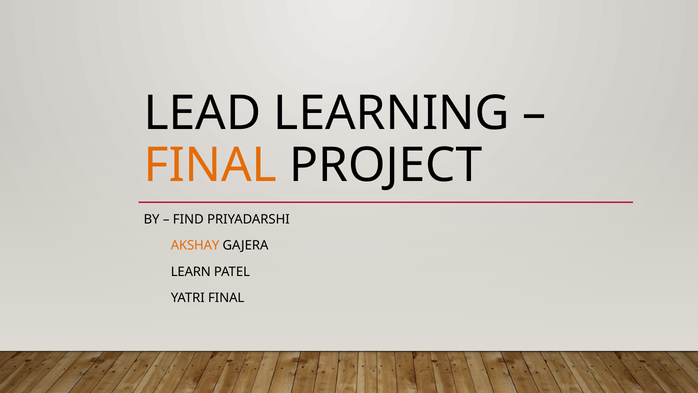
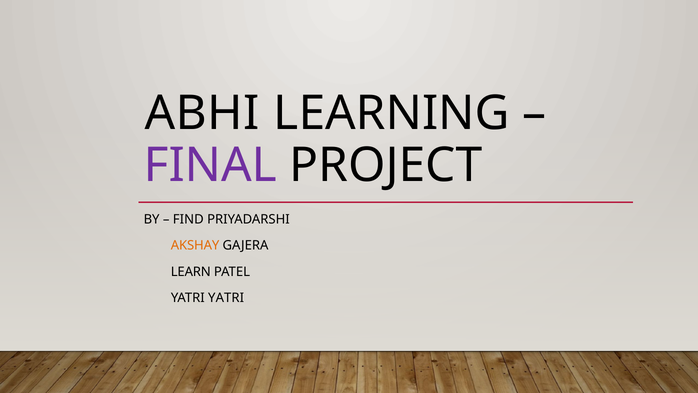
LEAD: LEAD -> ABHI
FINAL at (210, 165) colour: orange -> purple
YATRI FINAL: FINAL -> YATRI
